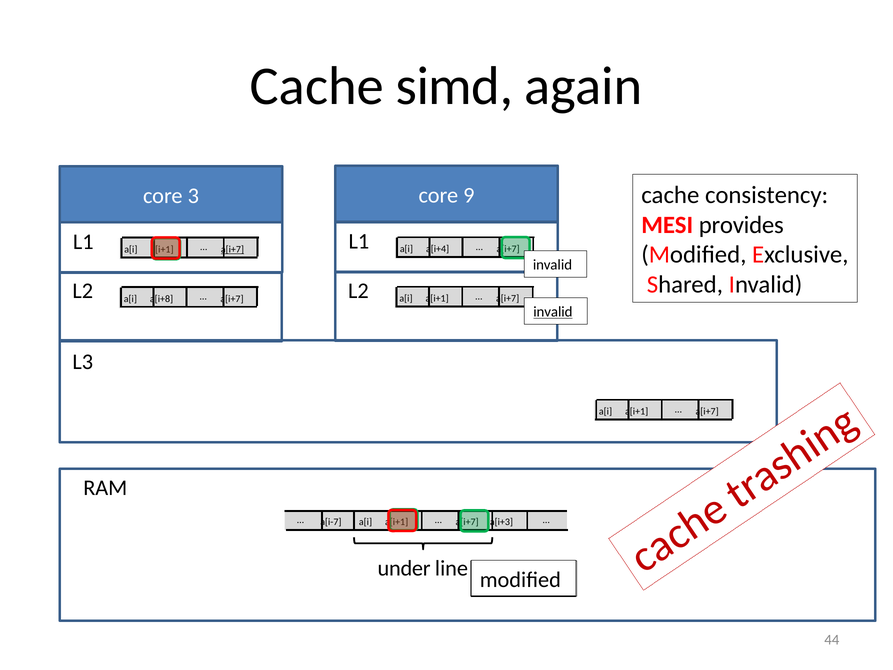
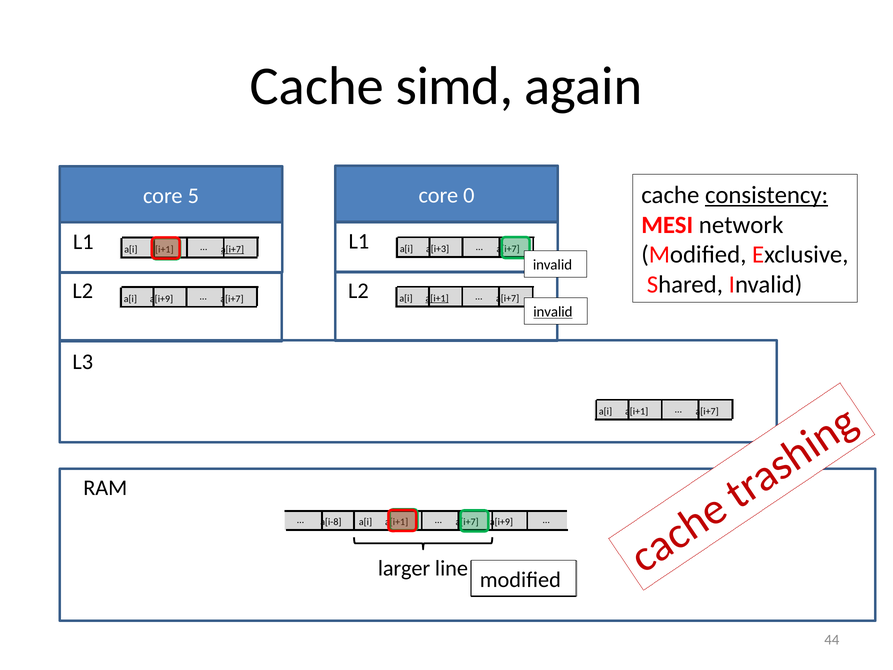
consistency underline: none -> present
9: 9 -> 0
3: 3 -> 5
provides: provides -> network
a[i+4: a[i+4 -> a[i+3
a[i+1 at (437, 298) underline: none -> present
a[i a[i+8: a[i+8 -> a[i+9
a[i-7: a[i-7 -> a[i-8
a[i+3 at (501, 522): a[i+3 -> a[i+9
under: under -> larger
